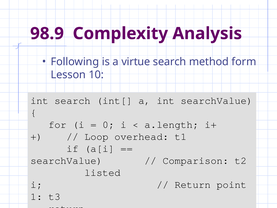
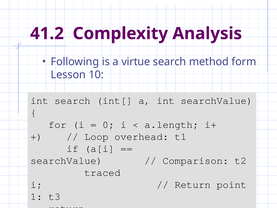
98.9: 98.9 -> 41.2
listed: listed -> traced
